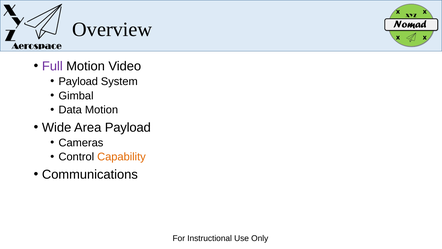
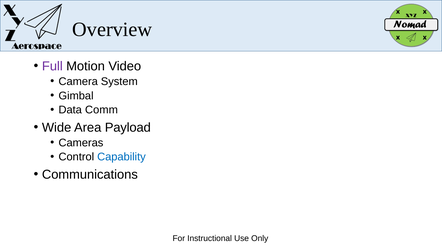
Payload at (78, 81): Payload -> Camera
Data Motion: Motion -> Comm
Capability colour: orange -> blue
